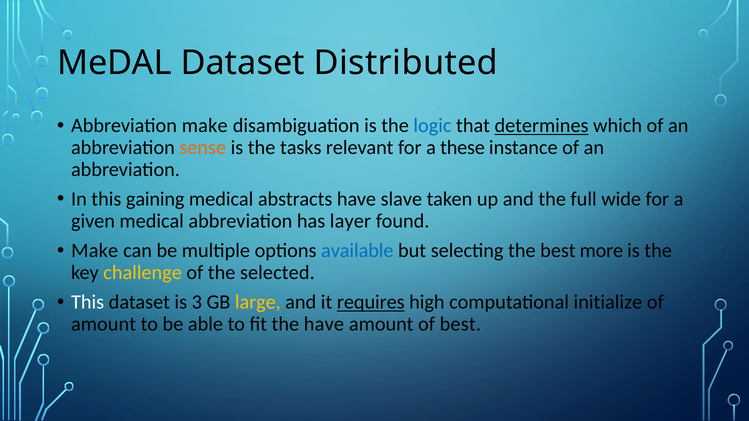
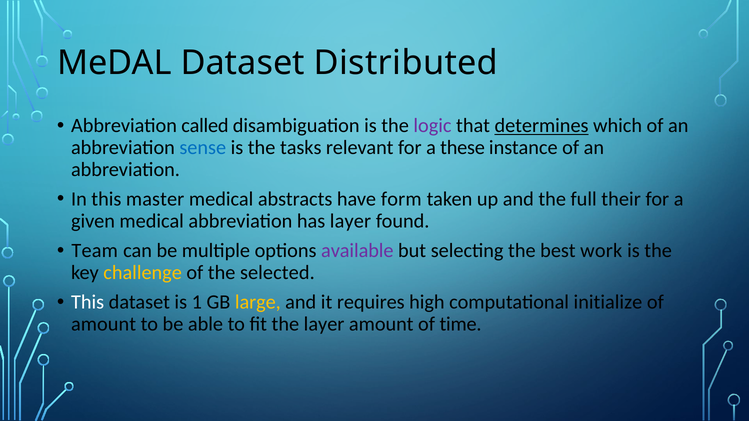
Abbreviation make: make -> called
logic colour: blue -> purple
sense colour: orange -> blue
gaining: gaining -> master
slave: slave -> form
wide: wide -> their
Make at (95, 251): Make -> Team
available colour: blue -> purple
more: more -> work
3: 3 -> 1
requires underline: present -> none
the have: have -> layer
of best: best -> time
